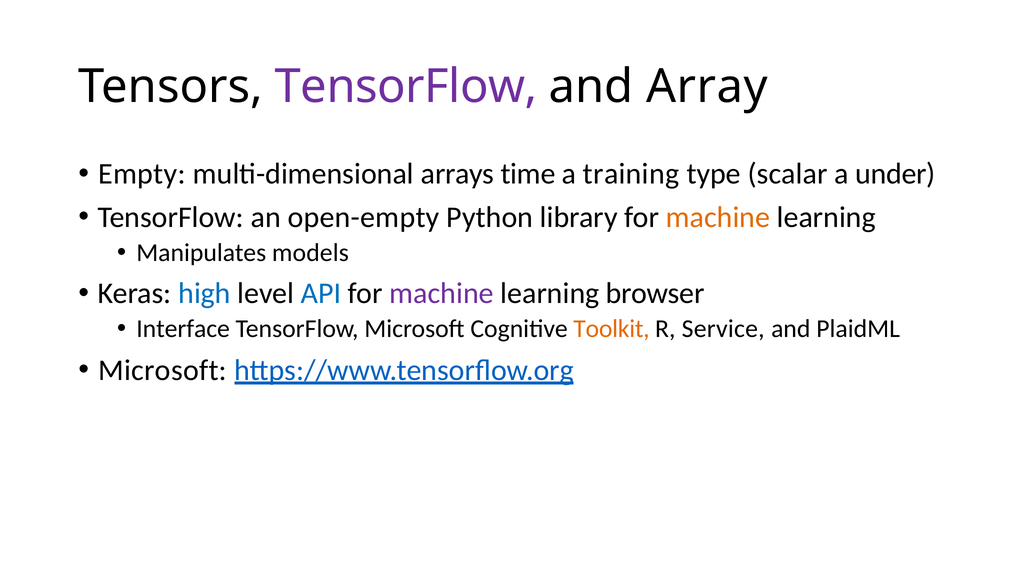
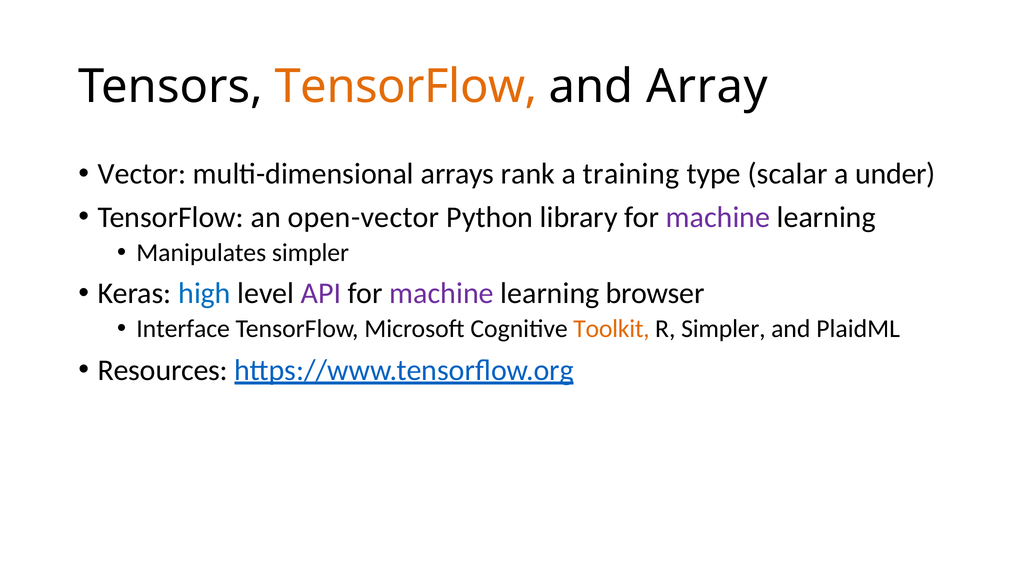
TensorFlow at (406, 86) colour: purple -> orange
Empty: Empty -> Vector
time: time -> rank
open-empty: open-empty -> open-vector
machine at (718, 217) colour: orange -> purple
Manipulates models: models -> simpler
API colour: blue -> purple
R Service: Service -> Simpler
Microsoft at (163, 370): Microsoft -> Resources
